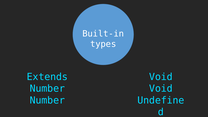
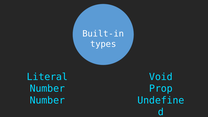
Extends: Extends -> Literal
Void at (161, 89): Void -> Prop
